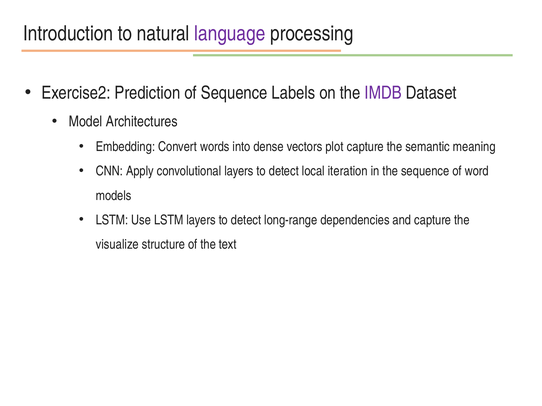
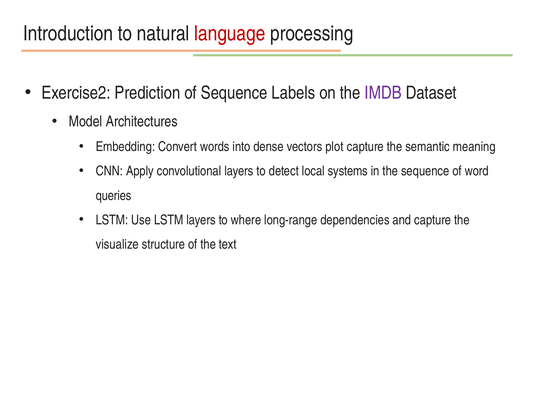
language colour: purple -> red
iteration: iteration -> systems
models: models -> queries
LSTM layers to detect: detect -> where
